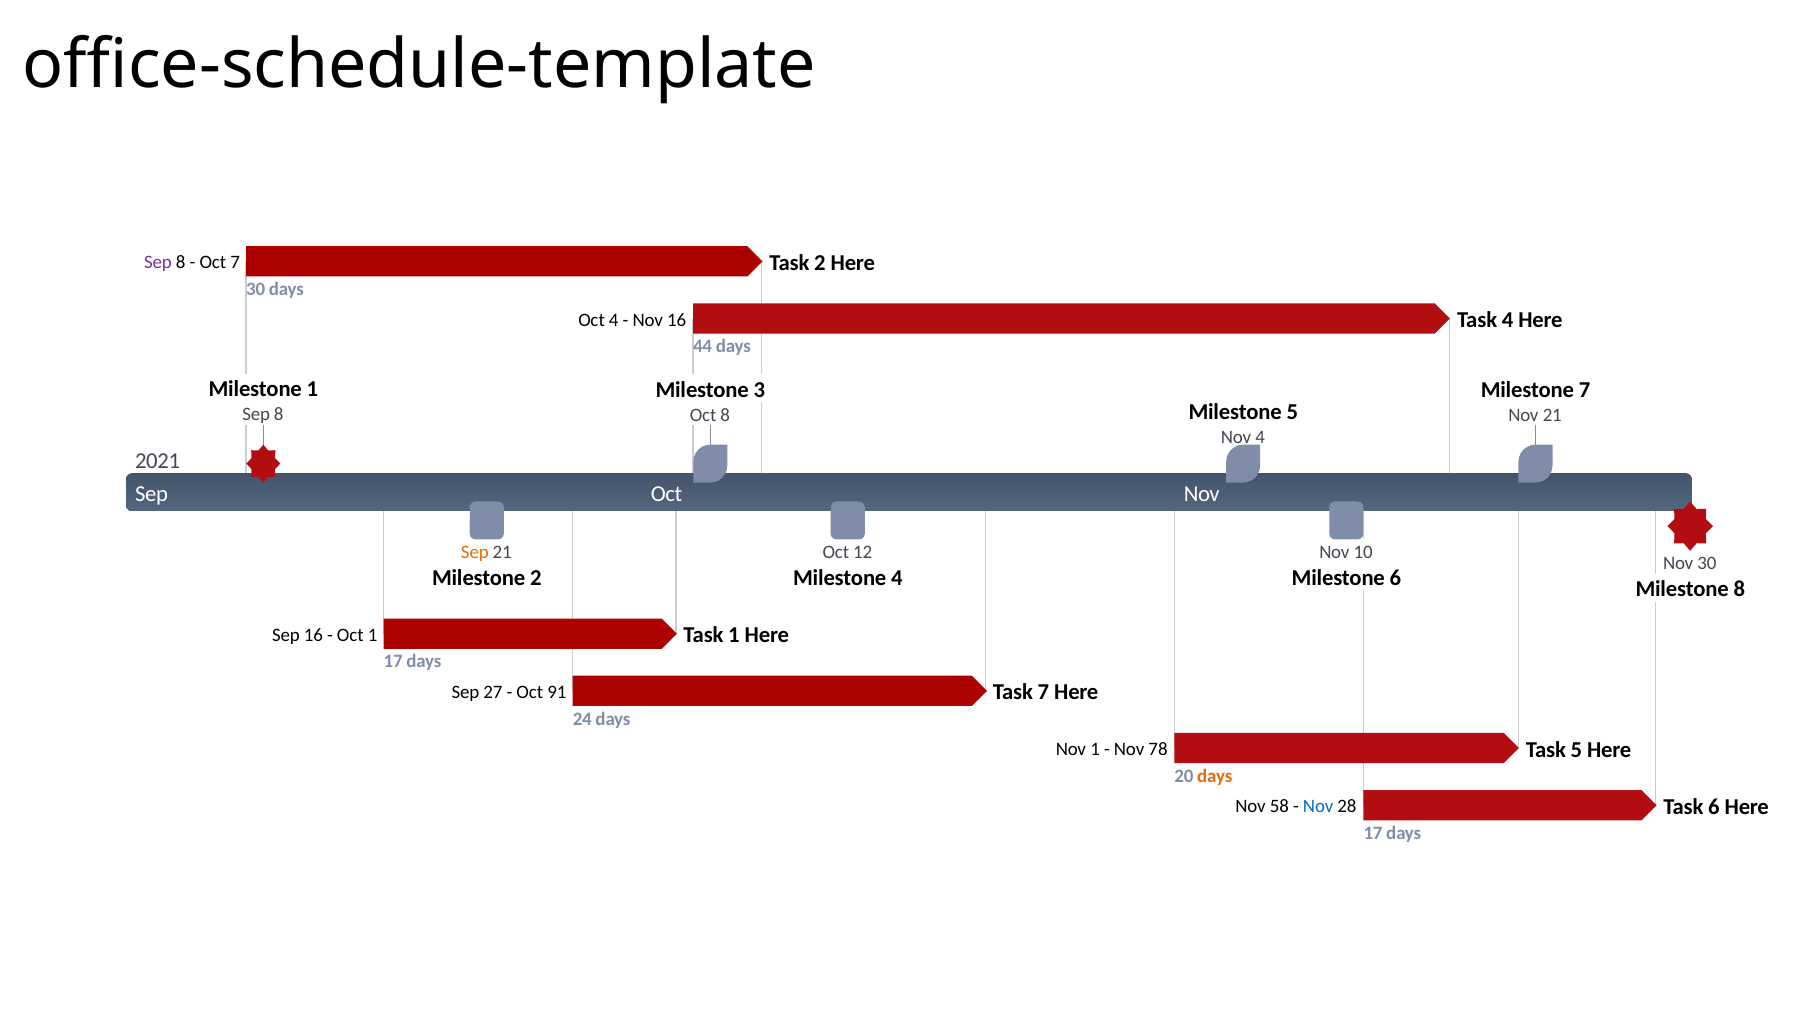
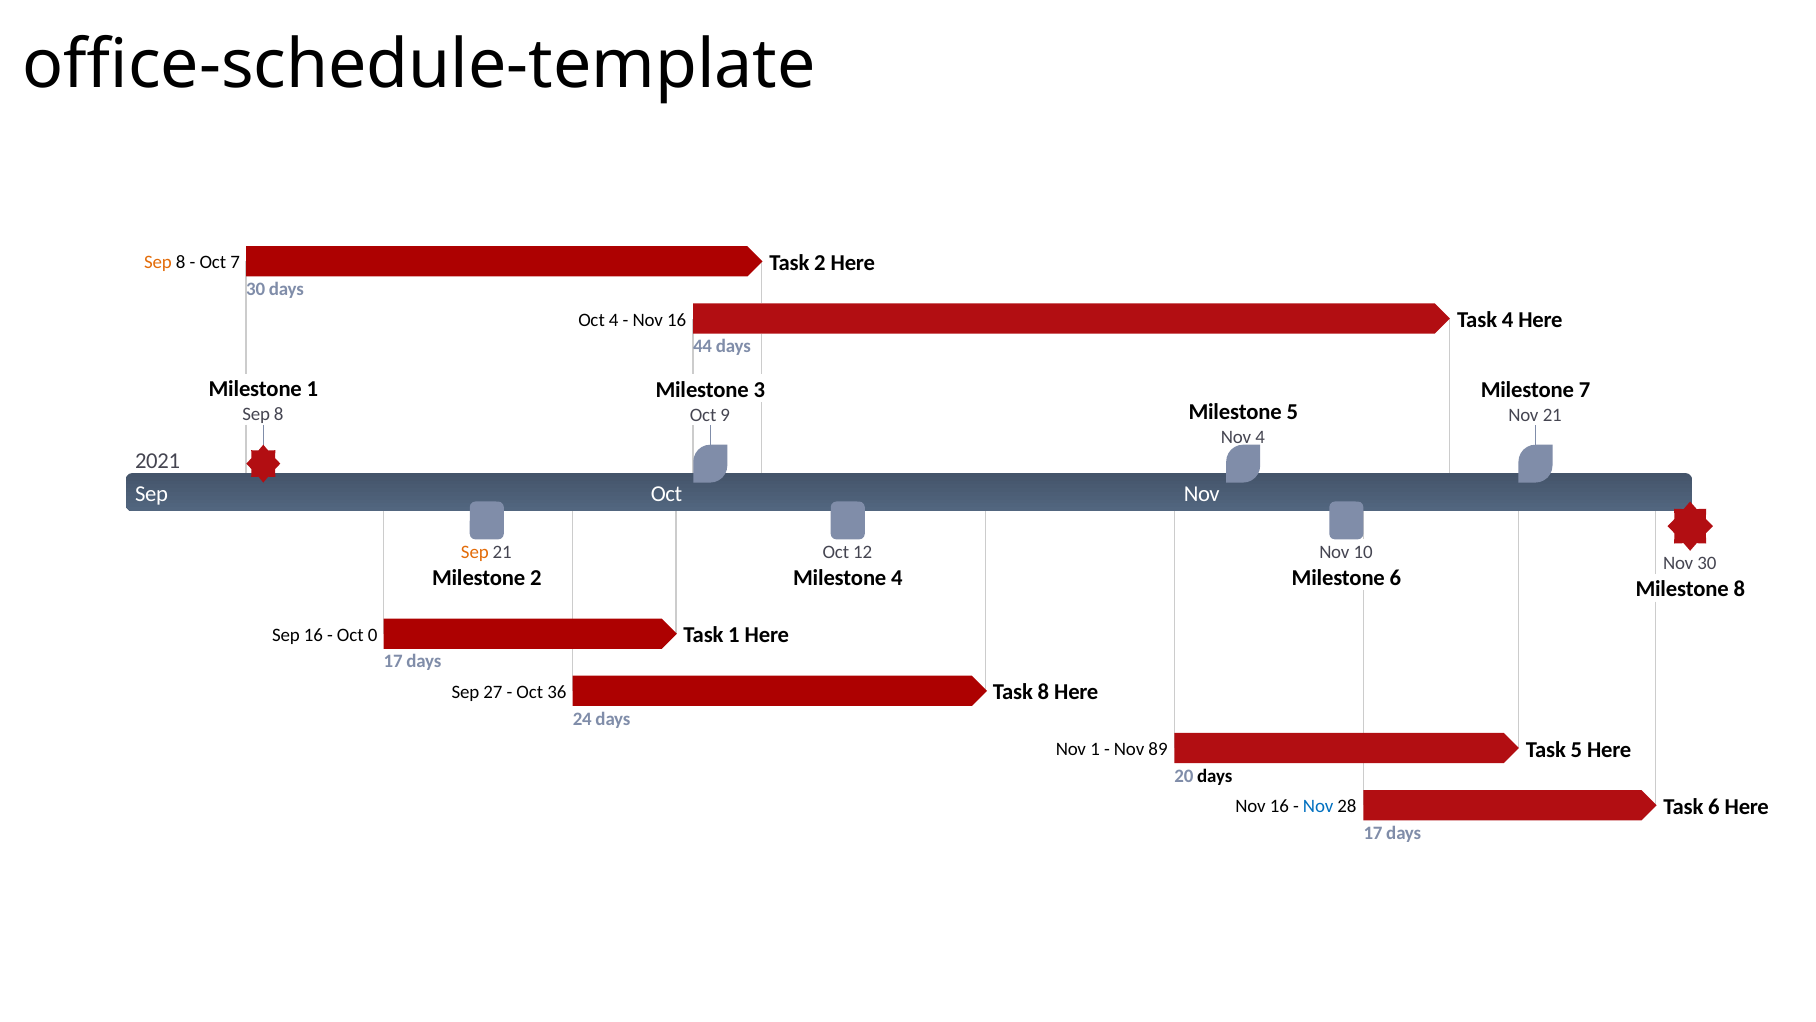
Sep at (158, 263) colour: purple -> orange
Oct 8: 8 -> 9
Oct 1: 1 -> 0
91: 91 -> 36
Task 7: 7 -> 8
78: 78 -> 89
days at (1215, 776) colour: orange -> black
58 at (1279, 806): 58 -> 16
